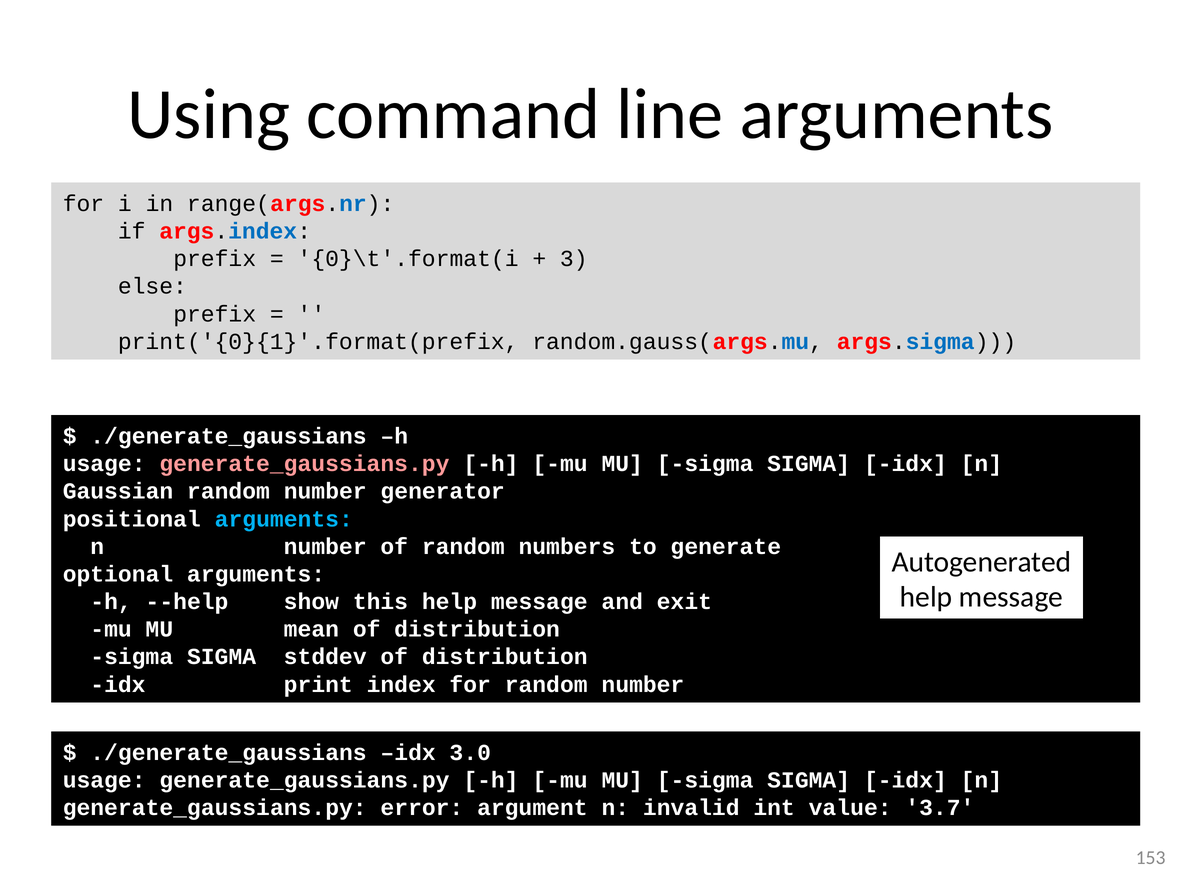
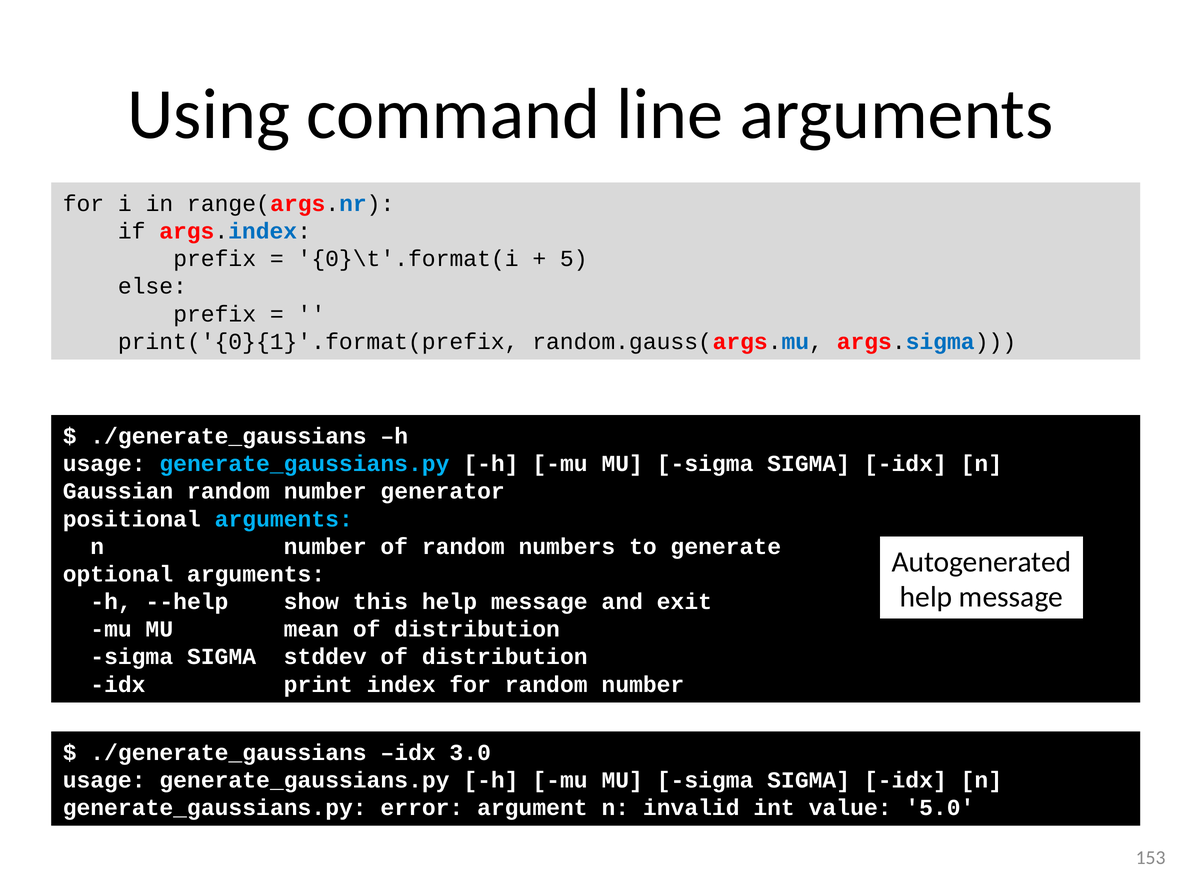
3: 3 -> 5
generate_gaussians.py at (304, 464) colour: pink -> light blue
3.7: 3.7 -> 5.0
